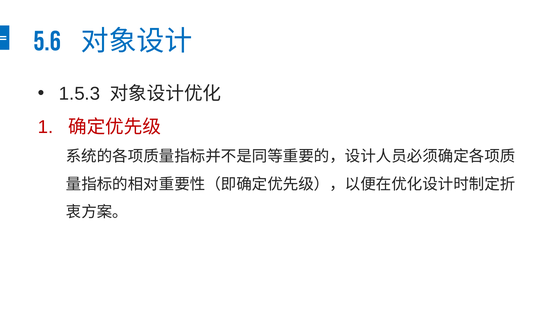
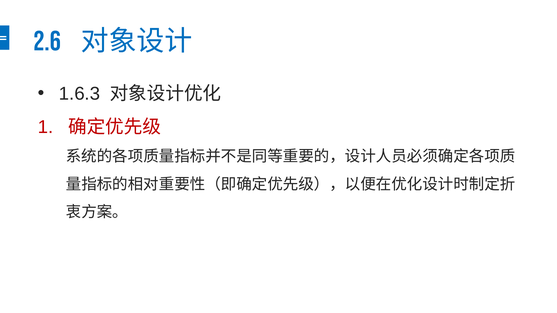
5.6: 5.6 -> 2.6
1.5.3: 1.5.3 -> 1.6.3
